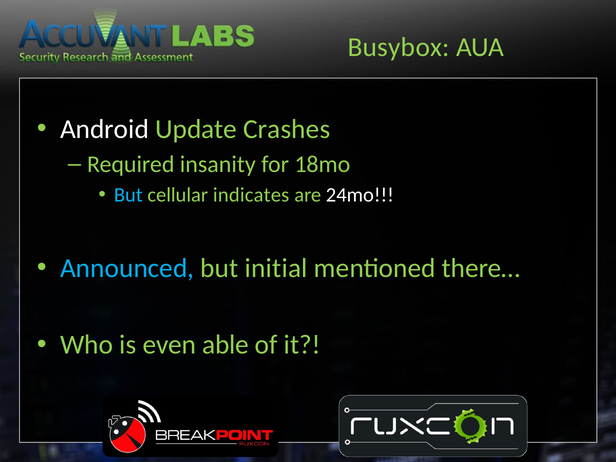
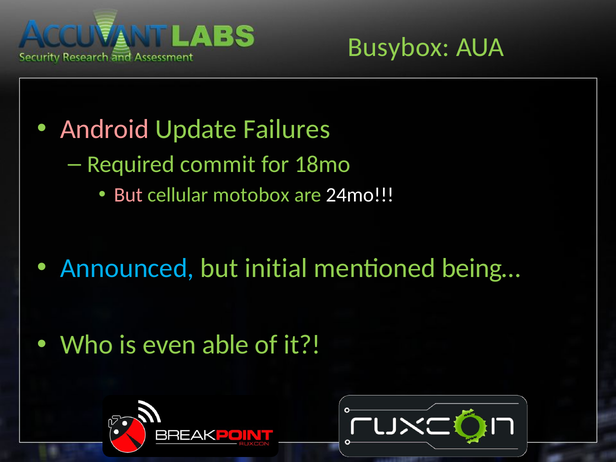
Android colour: white -> pink
Crashes: Crashes -> Failures
insanity: insanity -> commit
But at (128, 195) colour: light blue -> pink
indicates: indicates -> motobox
there…: there… -> being…
